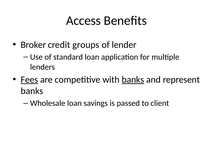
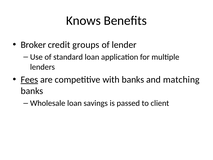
Access: Access -> Knows
banks at (133, 79) underline: present -> none
represent: represent -> matching
